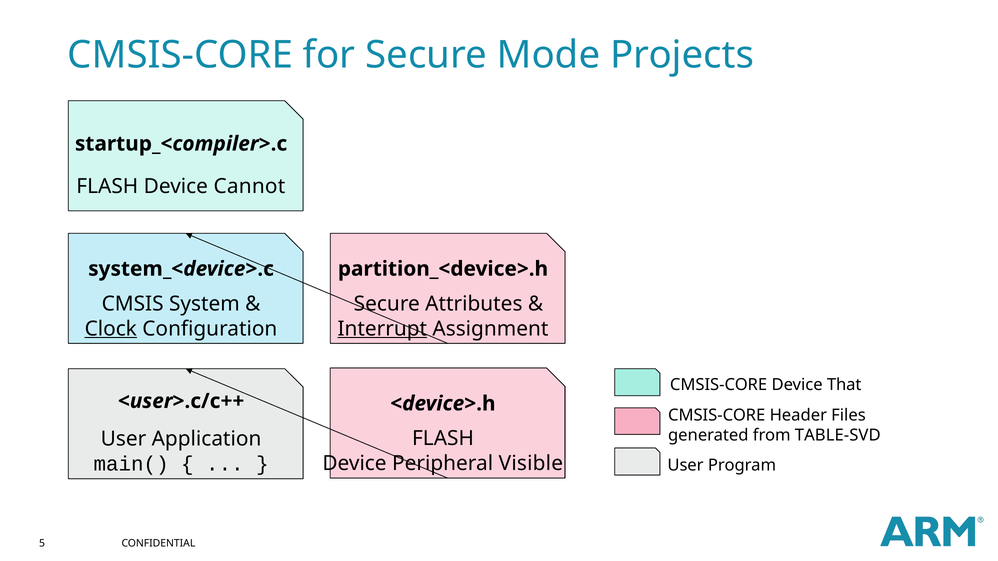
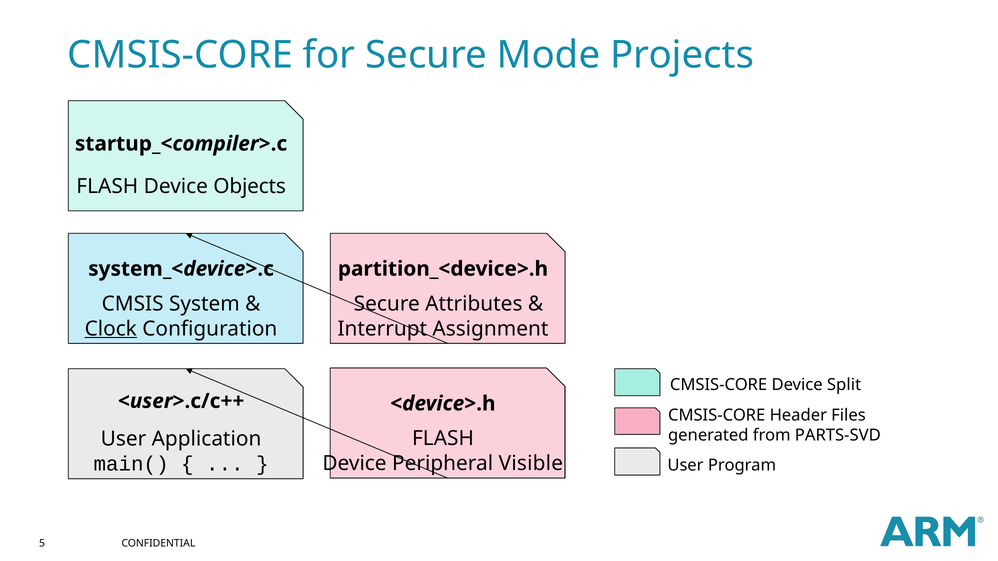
Cannot: Cannot -> Objects
Interrupt underline: present -> none
That: That -> Split
TABLE-SVD: TABLE-SVD -> PARTS-SVD
